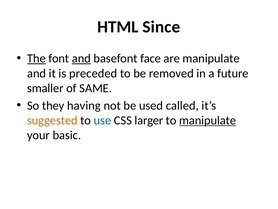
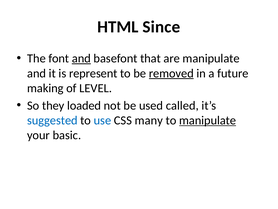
The underline: present -> none
face: face -> that
preceded: preceded -> represent
removed underline: none -> present
smaller: smaller -> making
SAME: SAME -> LEVEL
having: having -> loaded
suggested colour: orange -> blue
larger: larger -> many
